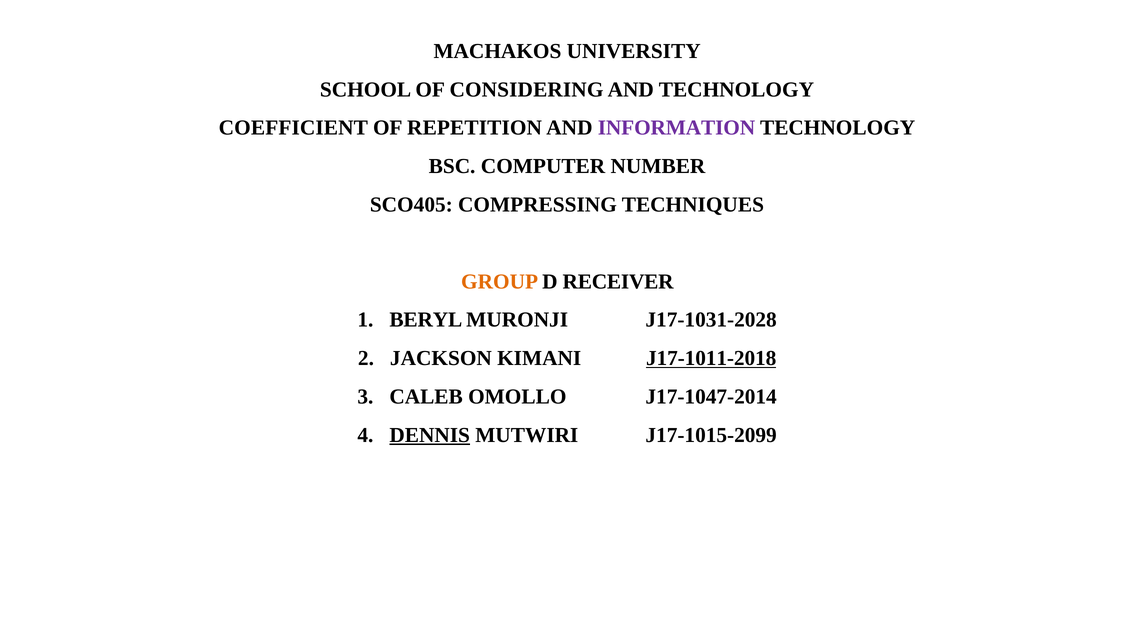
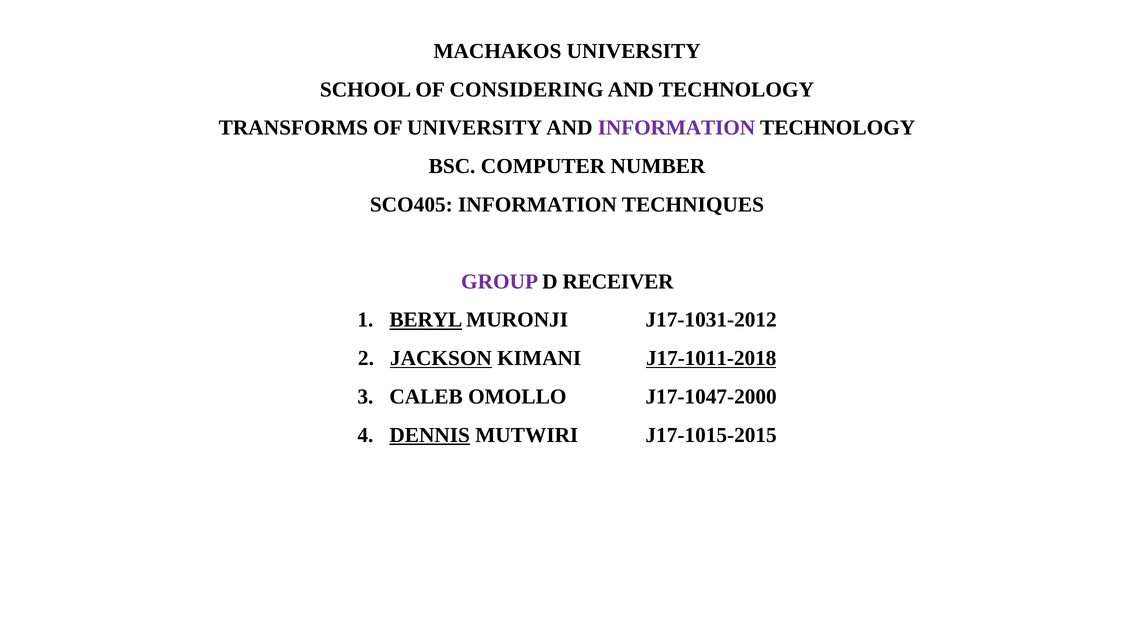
COEFFICIENT: COEFFICIENT -> TRANSFORMS
OF REPETITION: REPETITION -> UNIVERSITY
SCO405 COMPRESSING: COMPRESSING -> INFORMATION
GROUP colour: orange -> purple
BERYL underline: none -> present
J17-1031-2028: J17-1031-2028 -> J17-1031-2012
JACKSON underline: none -> present
J17-1047-2014: J17-1047-2014 -> J17-1047-2000
J17-1015-2099: J17-1015-2099 -> J17-1015-2015
